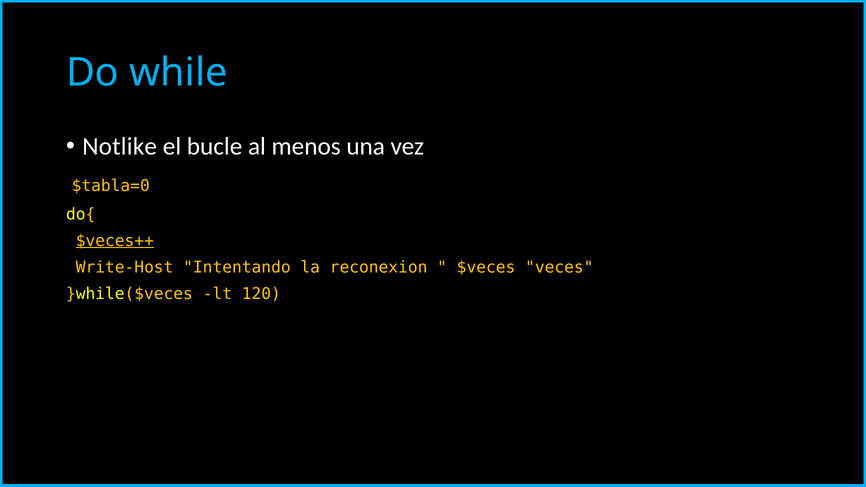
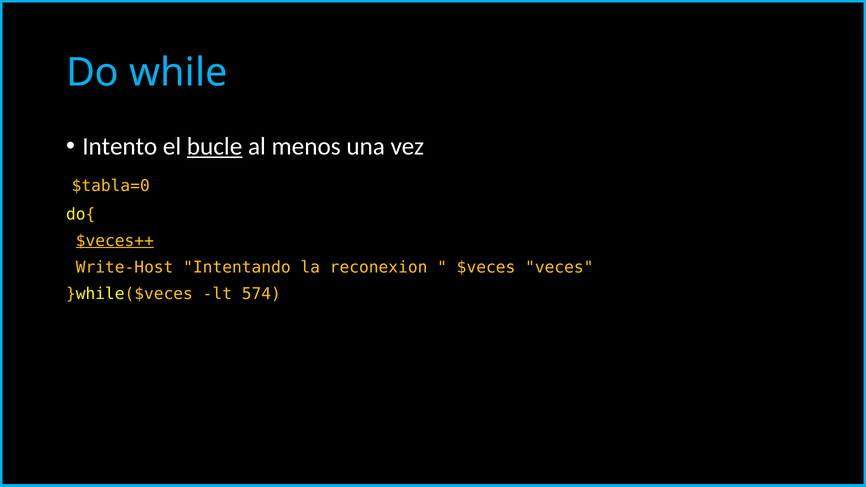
Notlike: Notlike -> Intento
bucle underline: none -> present
120: 120 -> 574
